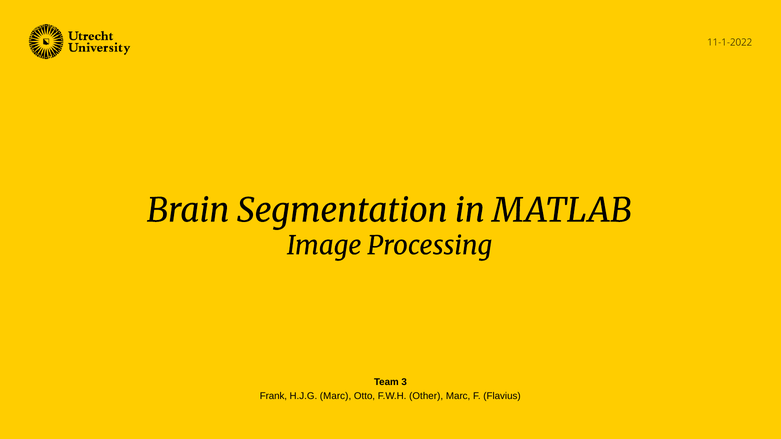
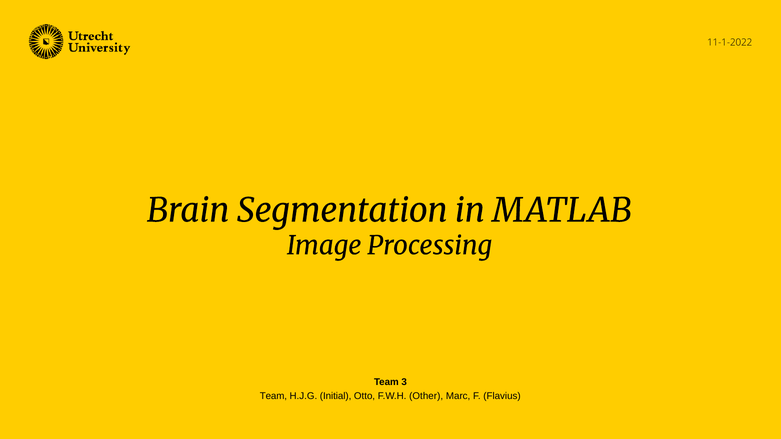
Frank at (273, 396): Frank -> Team
H.J.G Marc: Marc -> Initial
